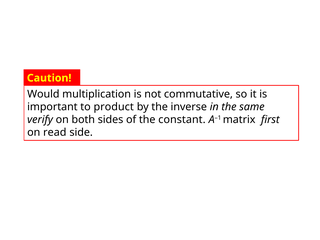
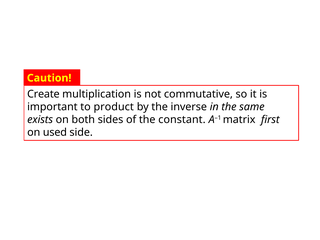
Would: Would -> Create
verify: verify -> exists
read: read -> used
